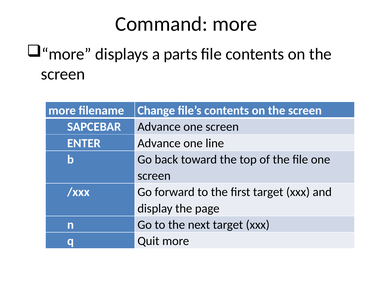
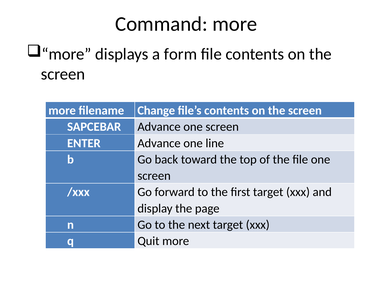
parts: parts -> form
